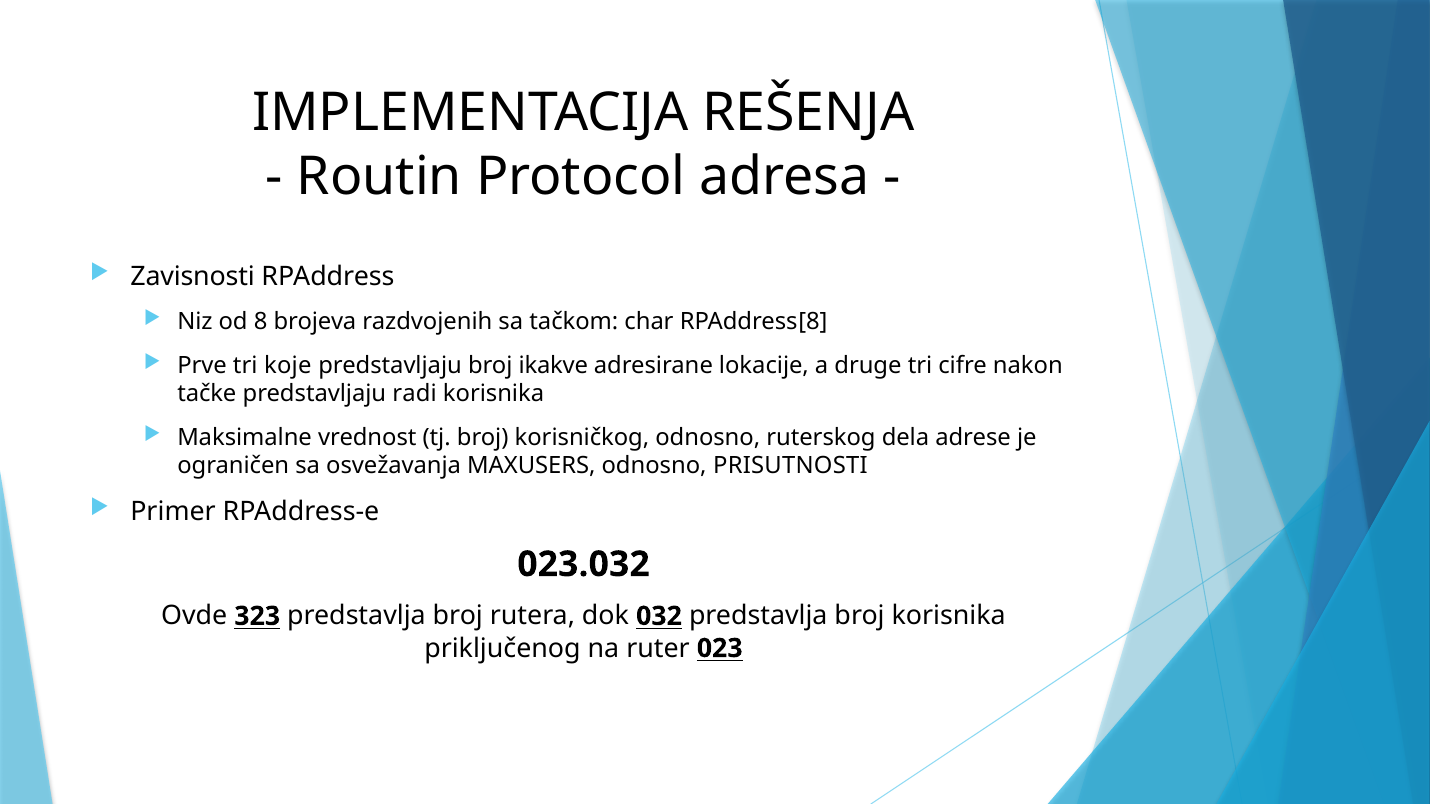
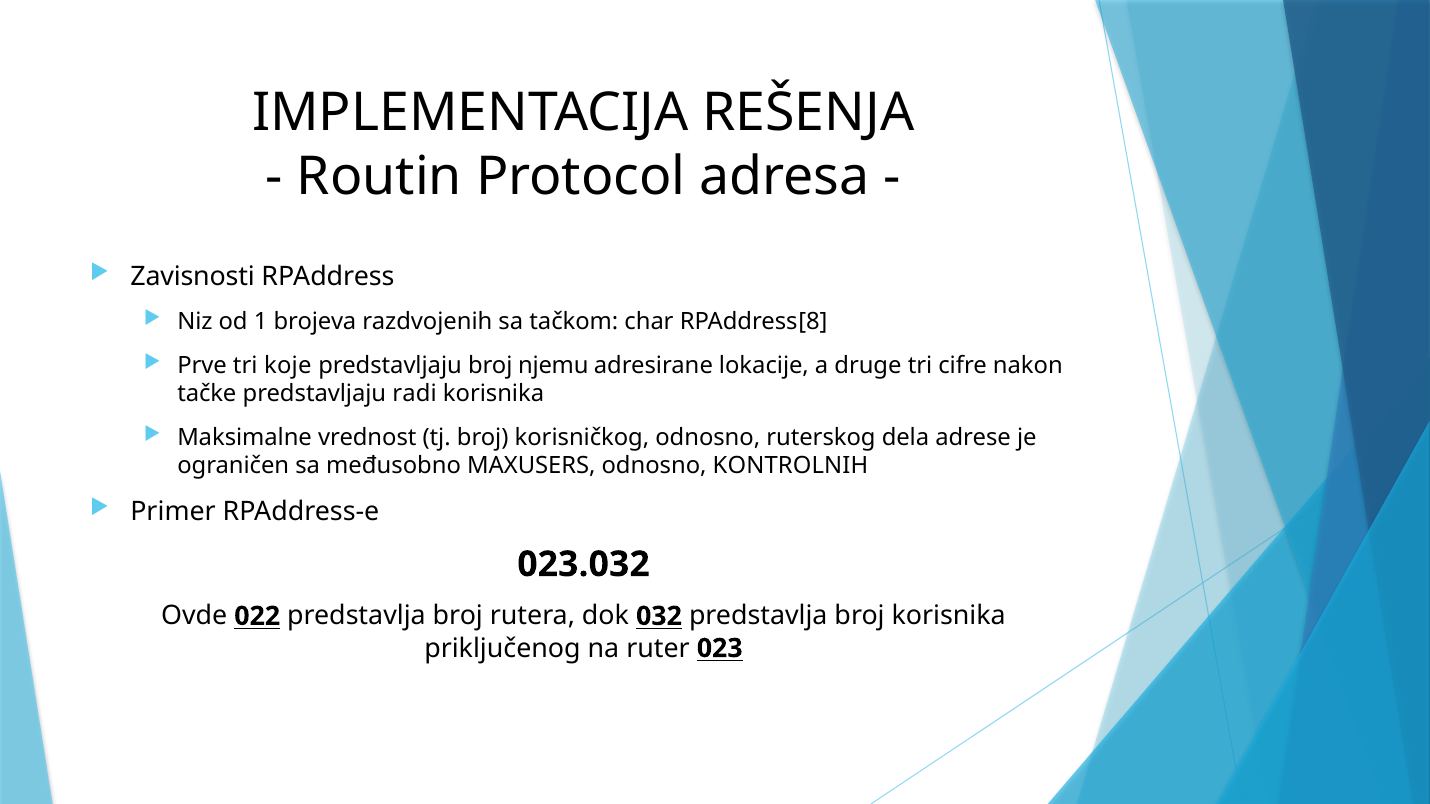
8: 8 -> 1
ikakve: ikakve -> njemu
osvežavanja: osvežavanja -> međusobno
PRISUTNOSTI: PRISUTNOSTI -> KONTROLNIH
323: 323 -> 022
